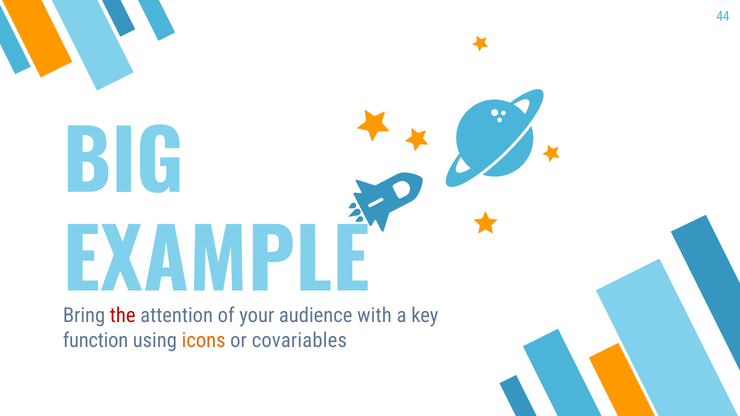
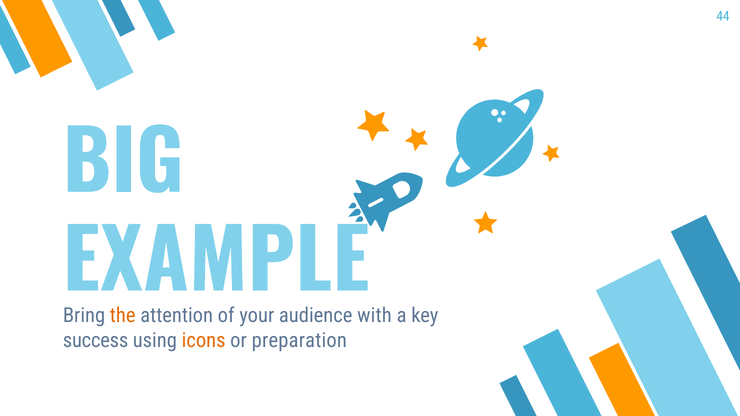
the colour: red -> orange
function: function -> success
covariables: covariables -> preparation
